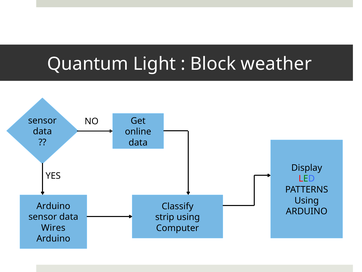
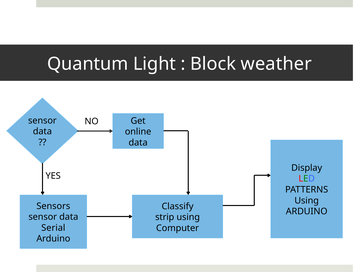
Arduino at (53, 206): Arduino -> Sensors
Wires: Wires -> Serial
